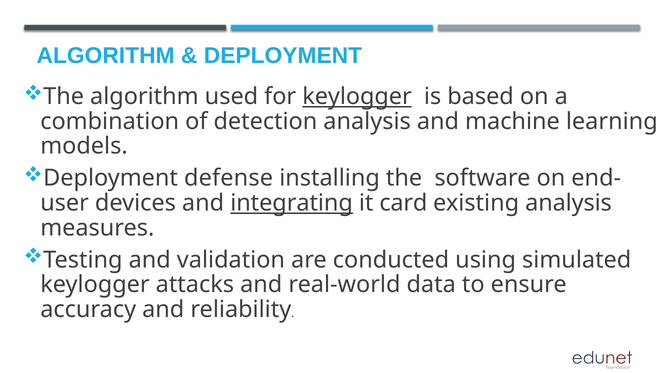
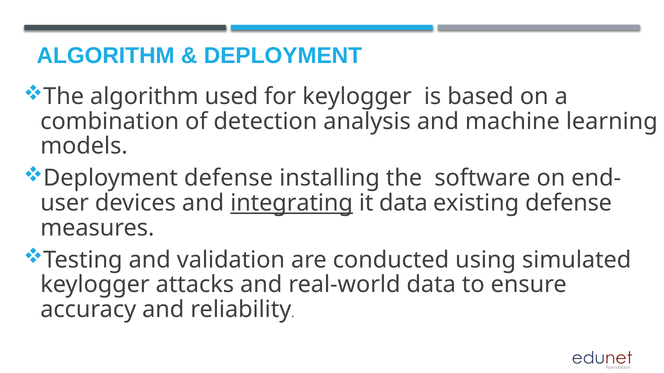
keylogger at (357, 97) underline: present -> none
it card: card -> data
existing analysis: analysis -> defense
